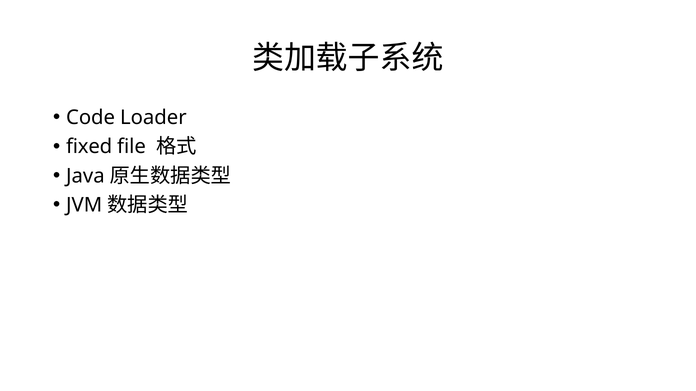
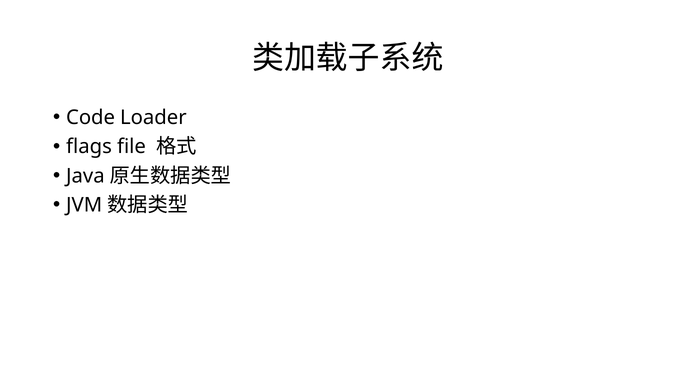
fixed: fixed -> flags
